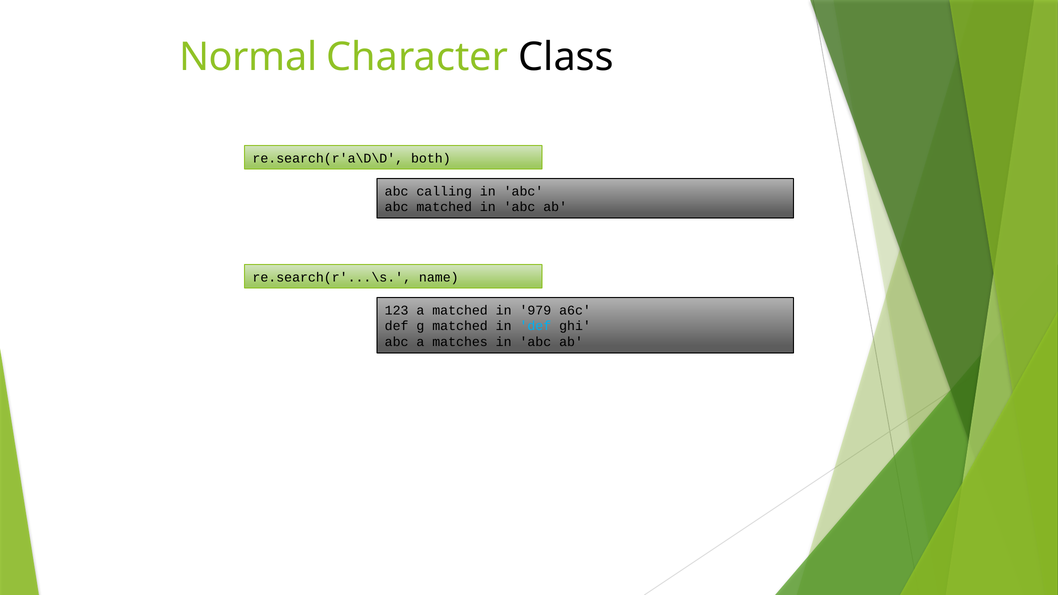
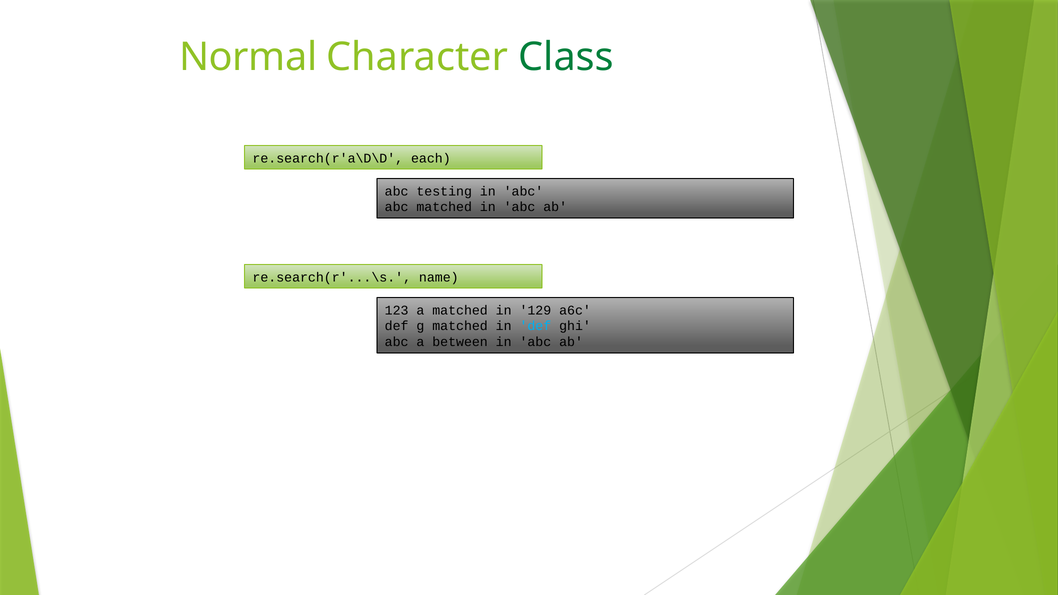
Class colour: black -> green
both: both -> each
calling: calling -> testing
979: 979 -> 129
matches: matches -> between
